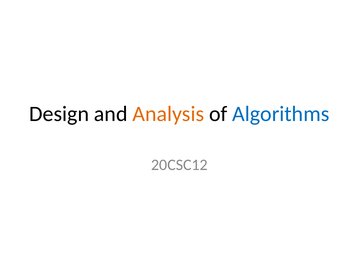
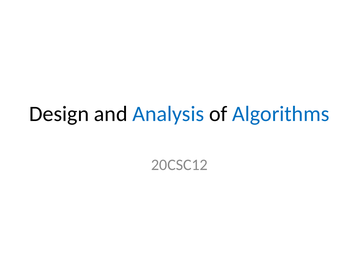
Analysis colour: orange -> blue
